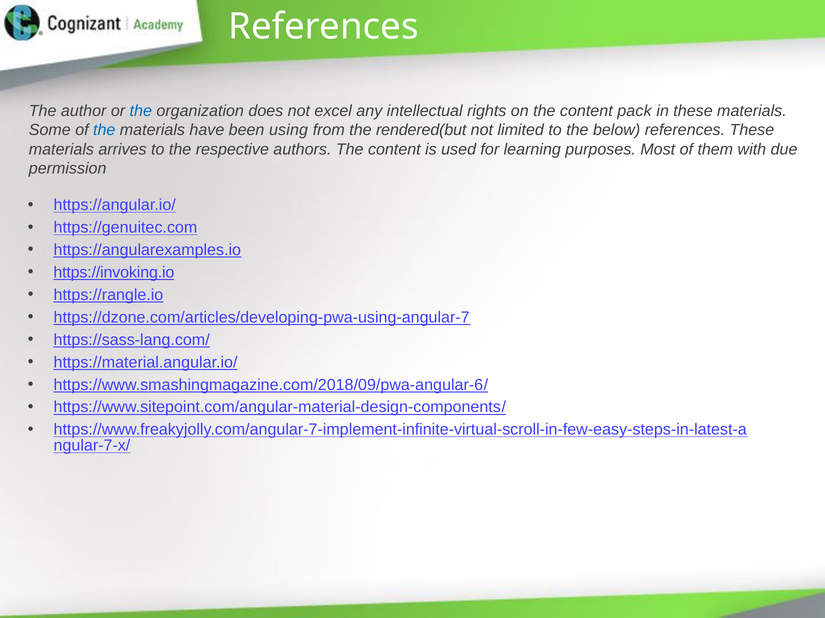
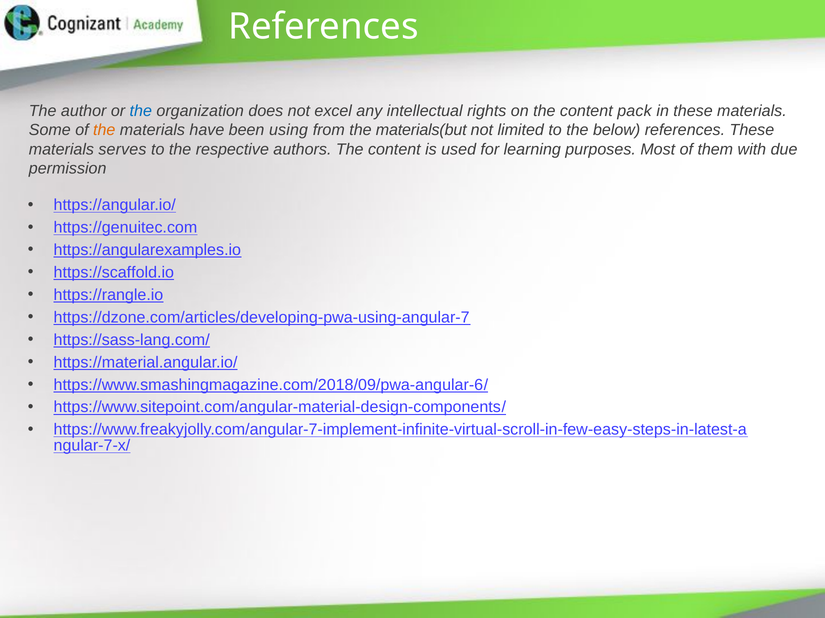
the at (104, 130) colour: blue -> orange
rendered(but: rendered(but -> materials(but
arrives: arrives -> serves
https://invoking.io: https://invoking.io -> https://scaffold.io
